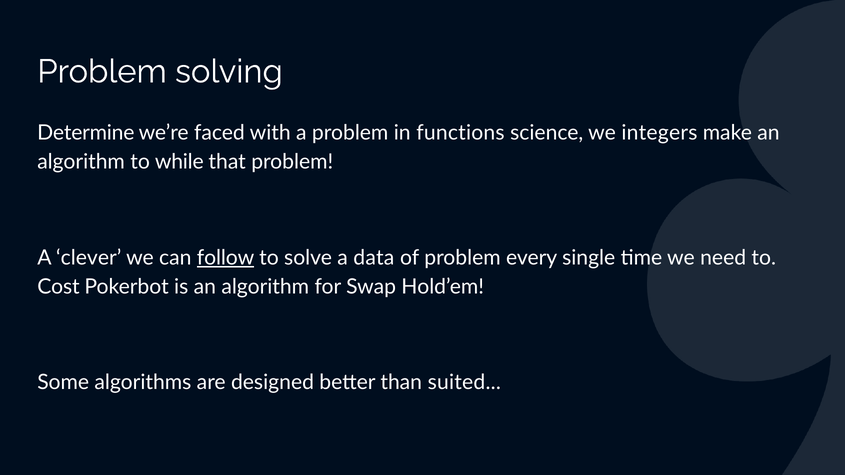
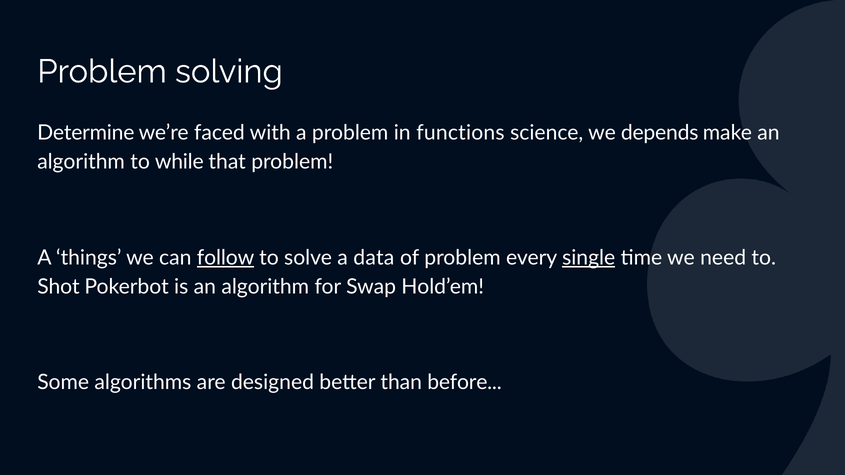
integers: integers -> depends
clever: clever -> things
single underline: none -> present
Cost: Cost -> Shot
suited: suited -> before
